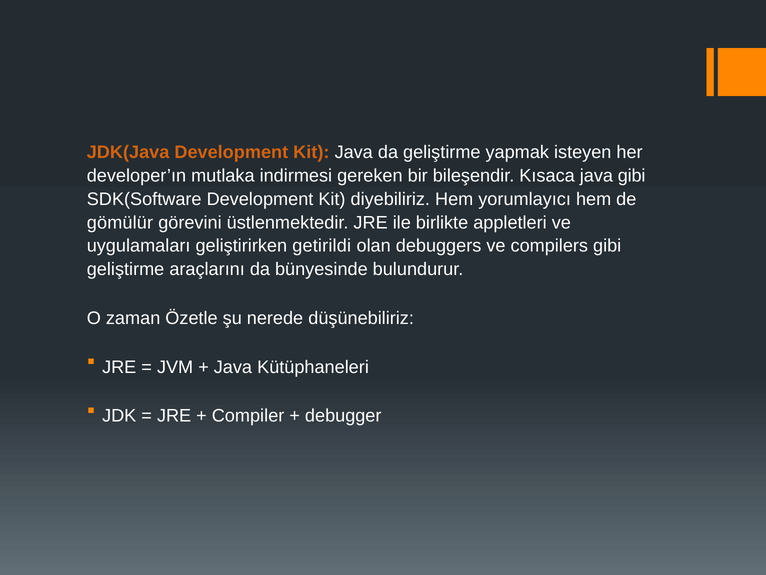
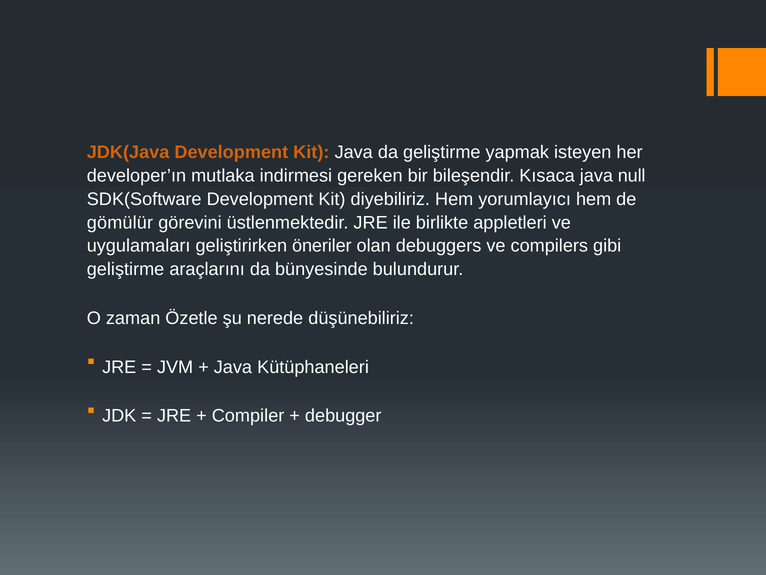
java gibi: gibi -> null
getirildi: getirildi -> öneriler
